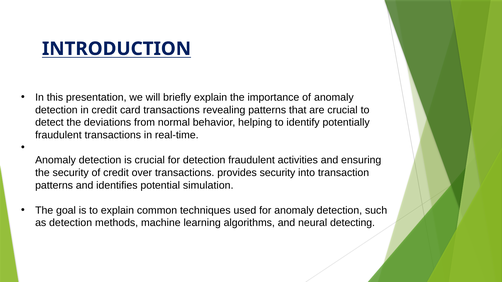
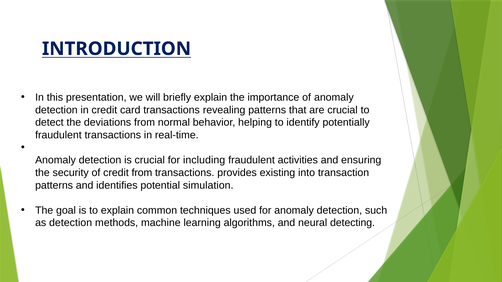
for detection: detection -> including
credit over: over -> from
provides security: security -> existing
